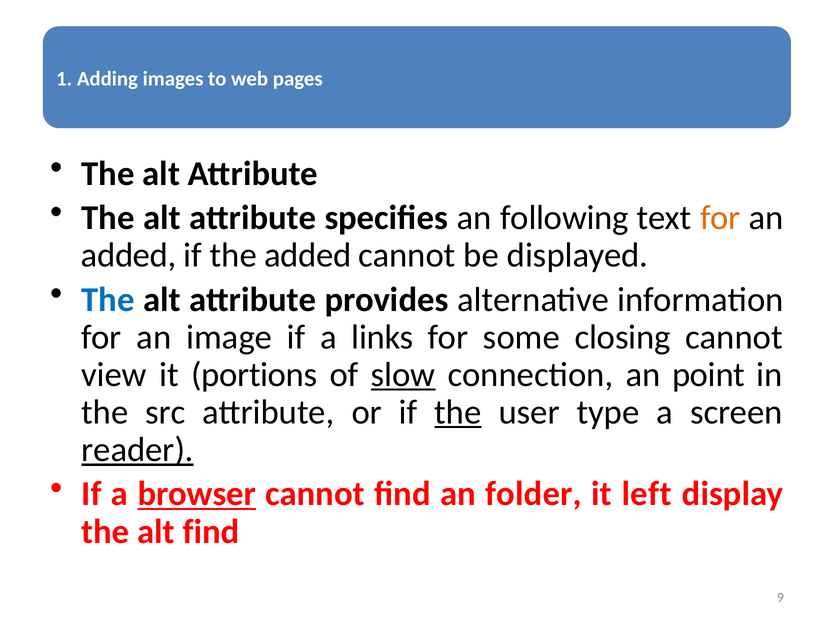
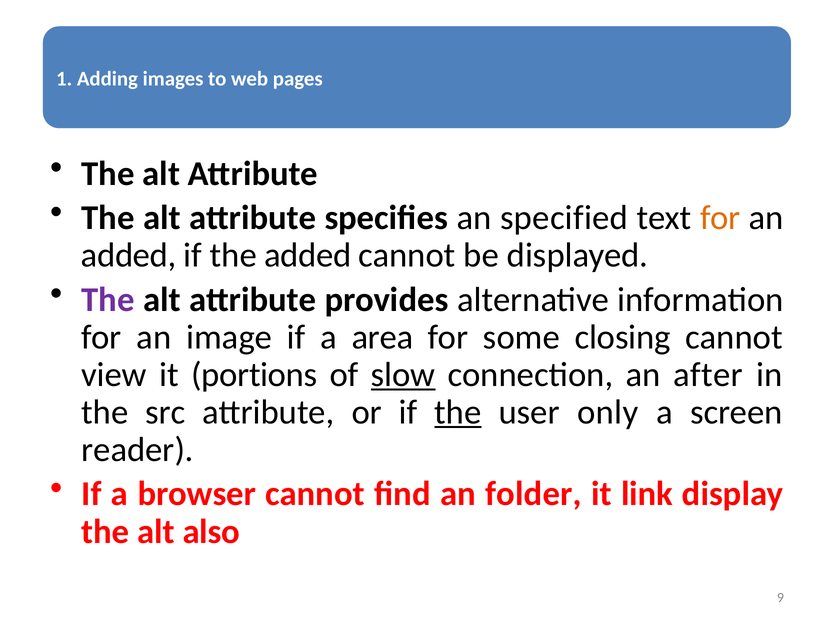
following: following -> specified
The at (108, 299) colour: blue -> purple
links: links -> area
point: point -> after
type: type -> only
reader underline: present -> none
browser underline: present -> none
left: left -> link
alt find: find -> also
